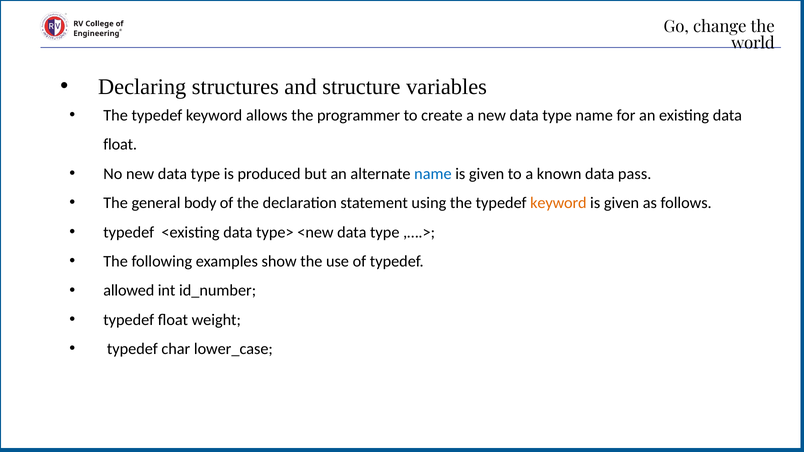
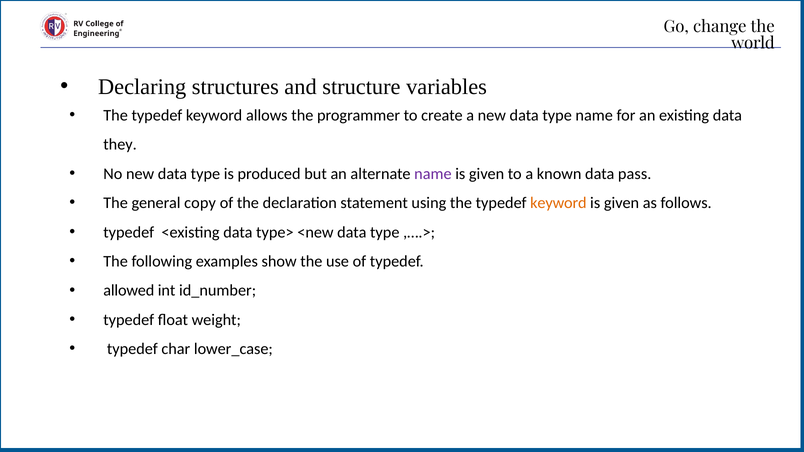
float at (120, 145): float -> they
name at (433, 174) colour: blue -> purple
body: body -> copy
